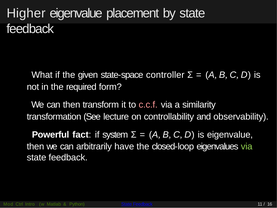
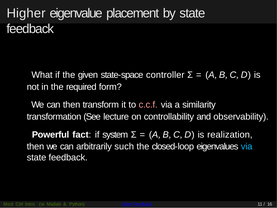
is eigenvalue: eigenvalue -> realization
have: have -> such
via at (247, 146) colour: light green -> light blue
